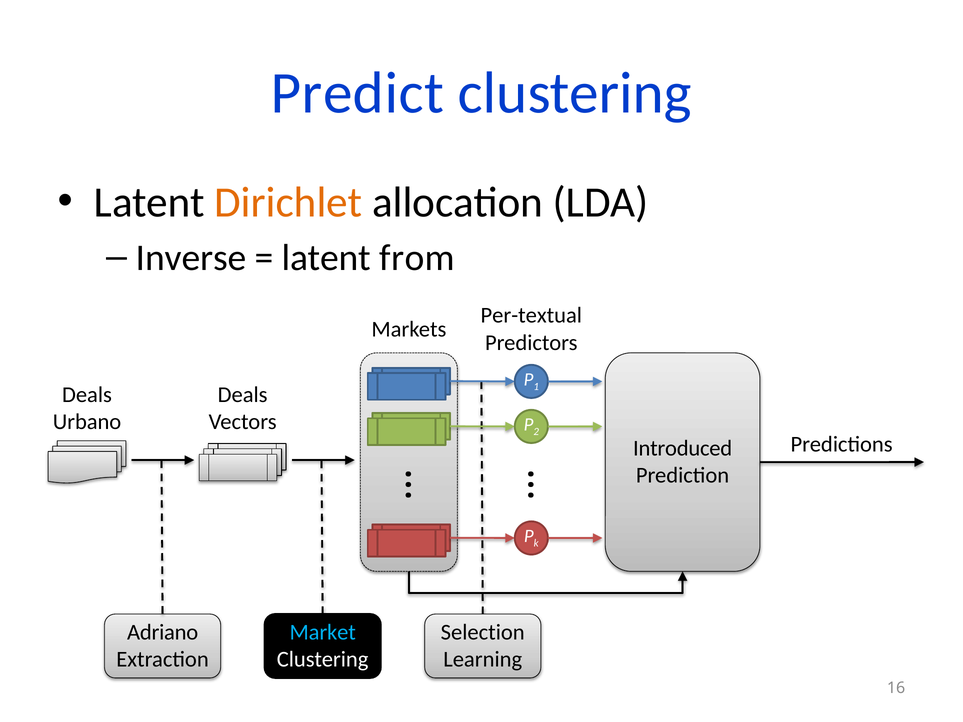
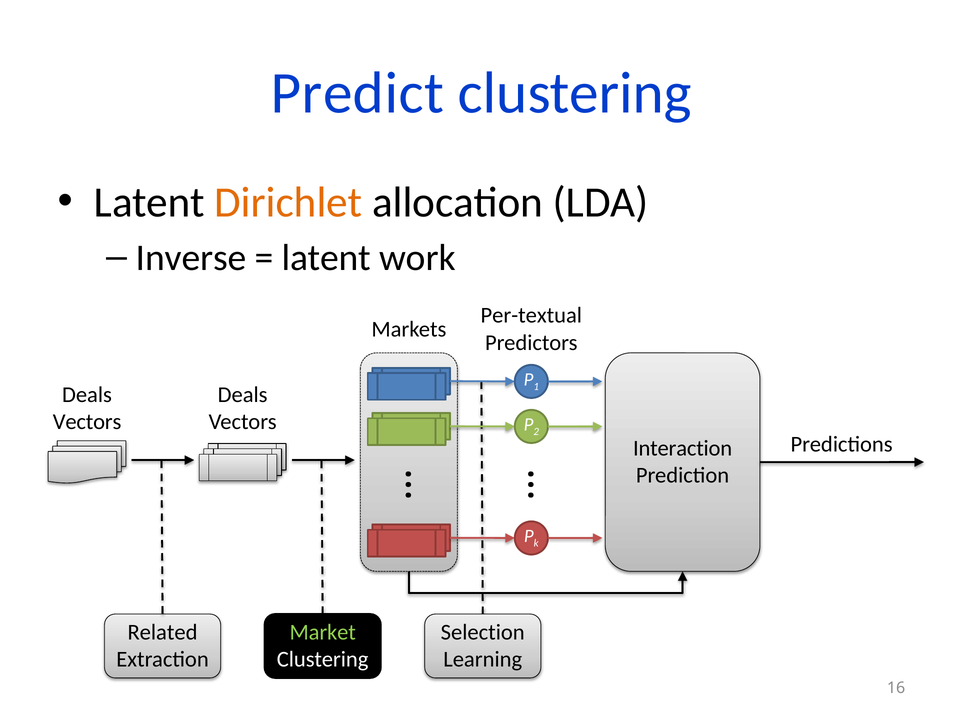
from: from -> work
Urbano at (87, 422): Urbano -> Vectors
Introduced: Introduced -> Interaction
Adriano: Adriano -> Related
Market colour: light blue -> light green
